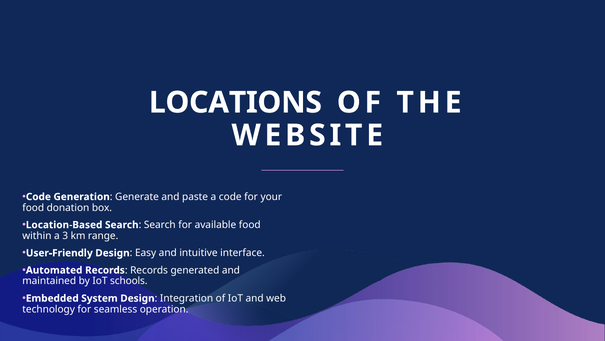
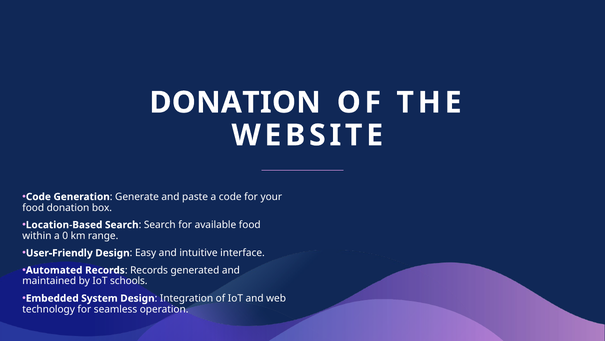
LOCATIONS at (235, 102): LOCATIONS -> DONATION
3: 3 -> 0
